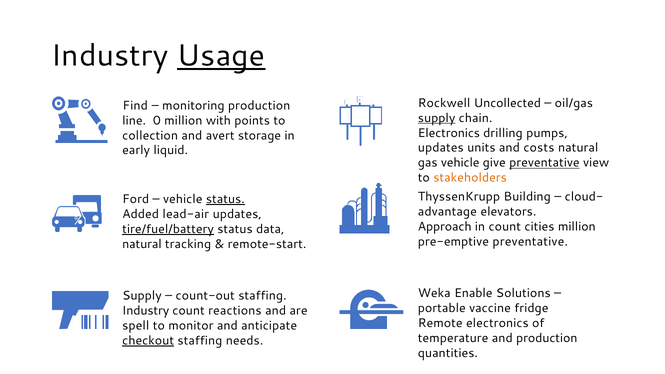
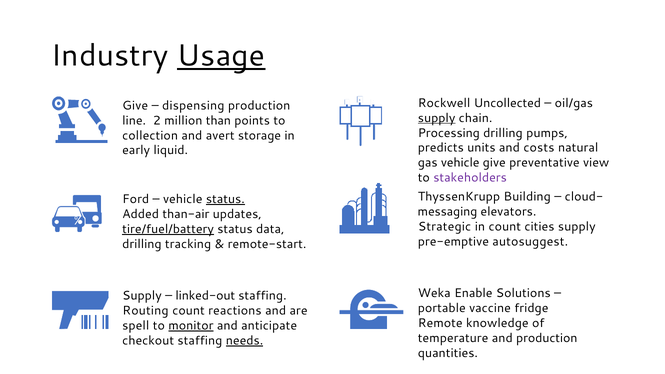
Find at (135, 105): Find -> Give
monitoring: monitoring -> dispensing
0: 0 -> 2
with: with -> than
Electronics at (449, 133): Electronics -> Processing
updates at (441, 148): updates -> predicts
preventative at (544, 163) underline: present -> none
stakeholders colour: orange -> purple
advantage: advantage -> messaging
lead-air: lead-air -> than-air
Approach: Approach -> Strategic
cities million: million -> supply
pre-emptive preventative: preventative -> autosuggest
natural at (142, 244): natural -> drilling
count-out: count-out -> linked-out
Industry at (146, 311): Industry -> Routing
Remote electronics: electronics -> knowledge
monitor underline: none -> present
checkout underline: present -> none
needs underline: none -> present
